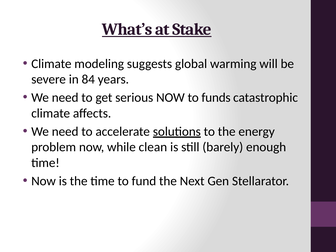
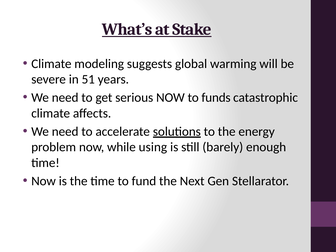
84: 84 -> 51
clean: clean -> using
